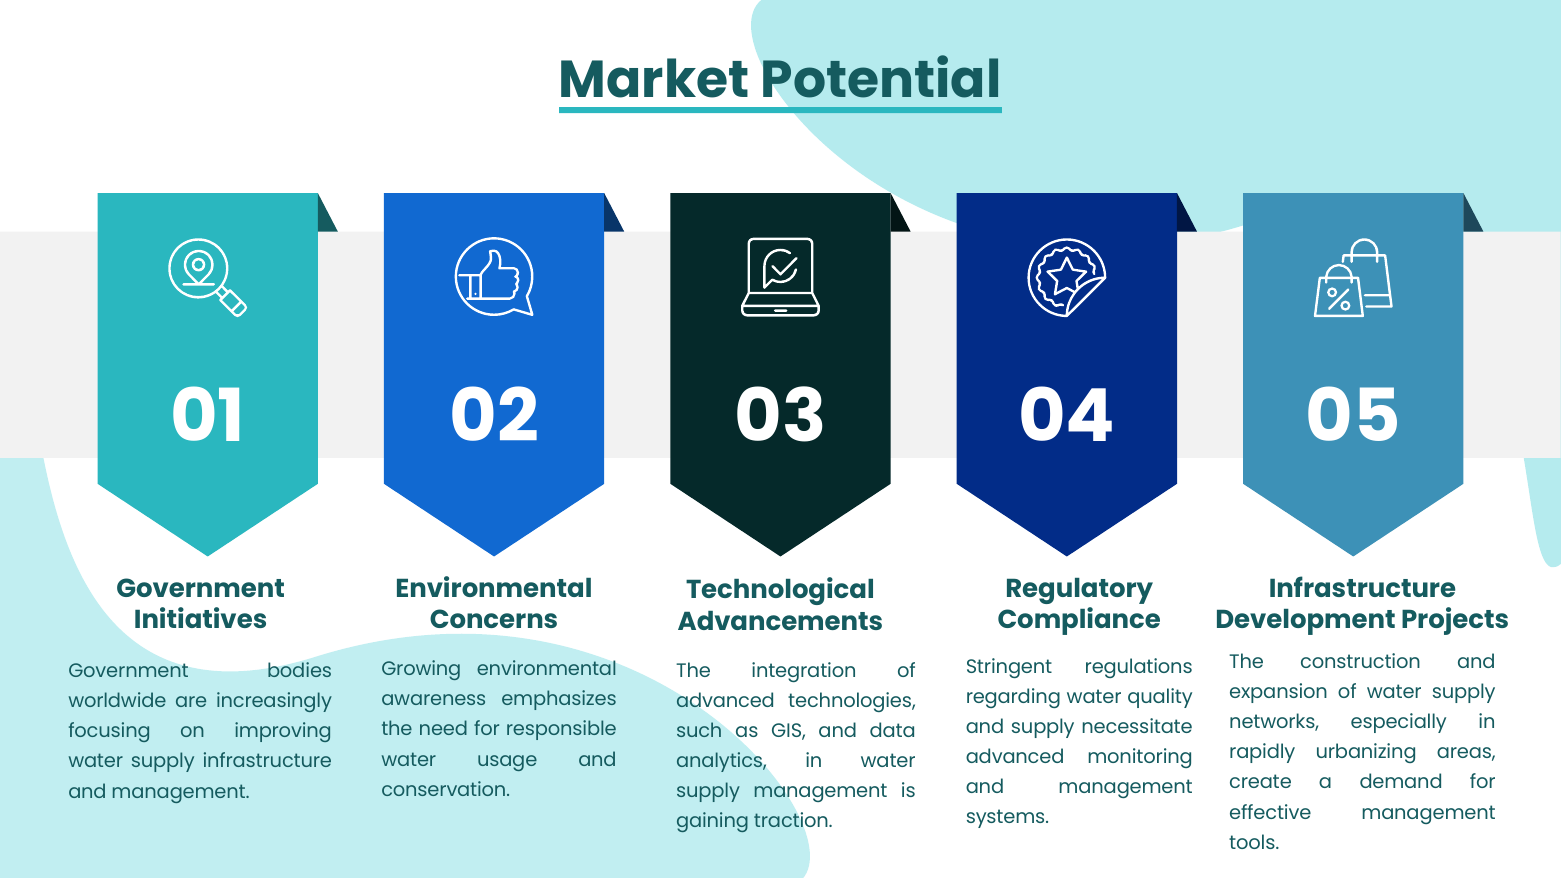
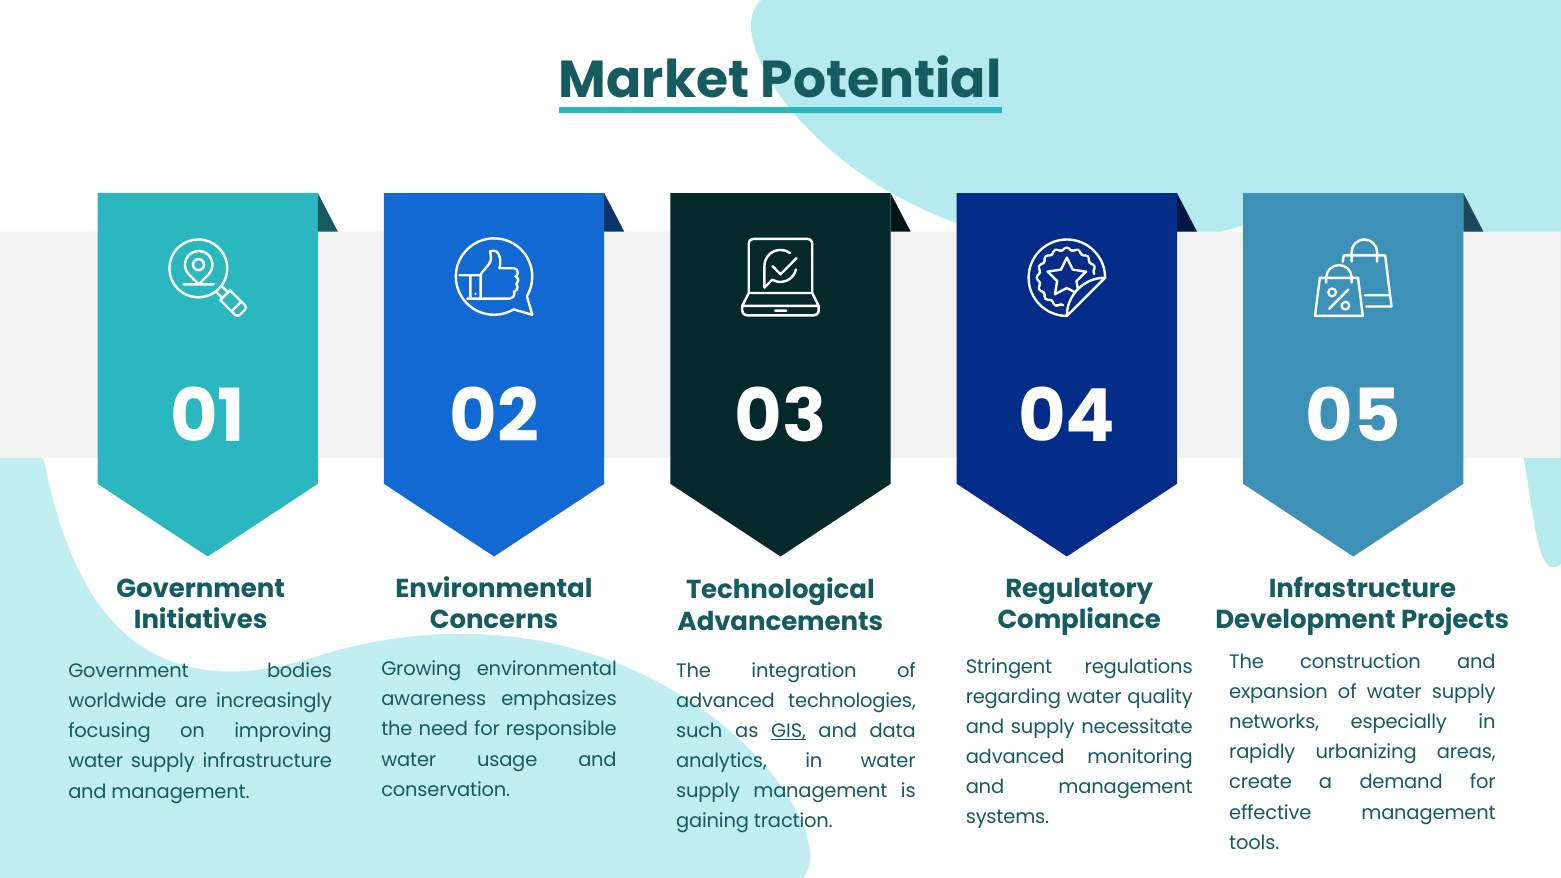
GIS underline: none -> present
